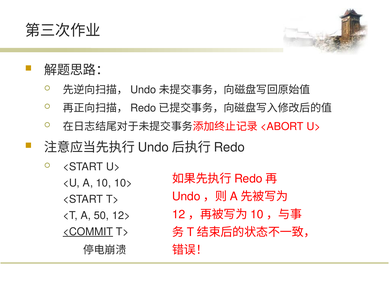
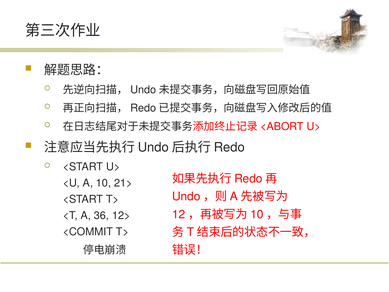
10>: 10> -> 21>
50: 50 -> 36
<COMMIT underline: present -> none
